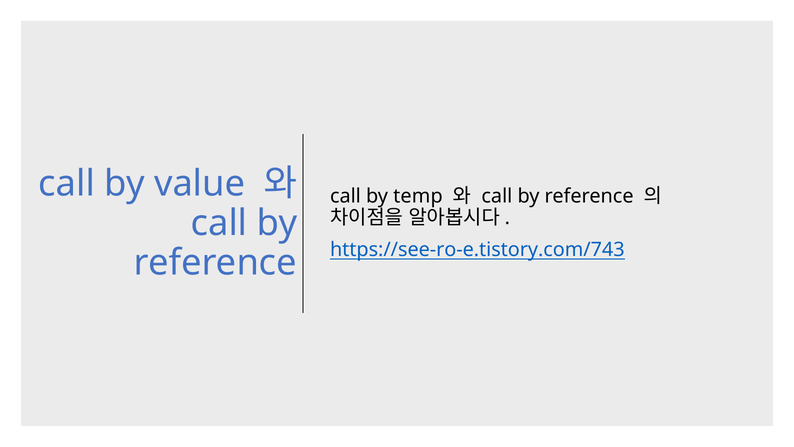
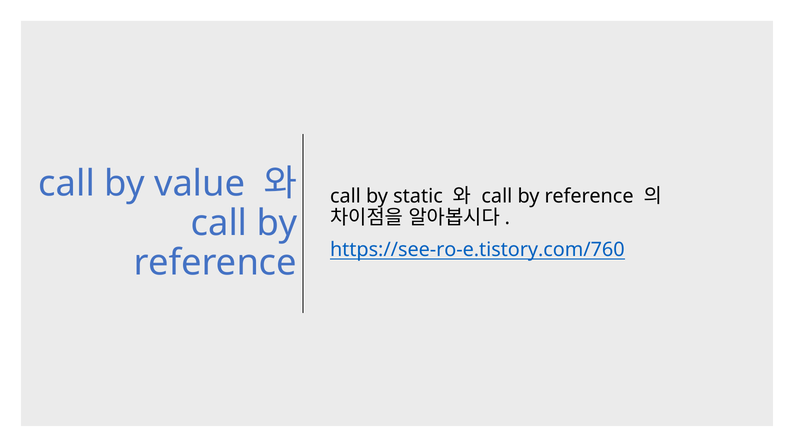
temp: temp -> static
https://see-ro-e.tistory.com/743: https://see-ro-e.tistory.com/743 -> https://see-ro-e.tistory.com/760
